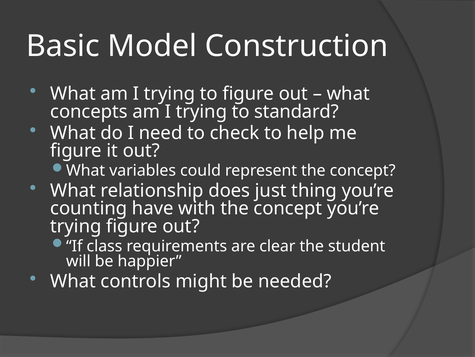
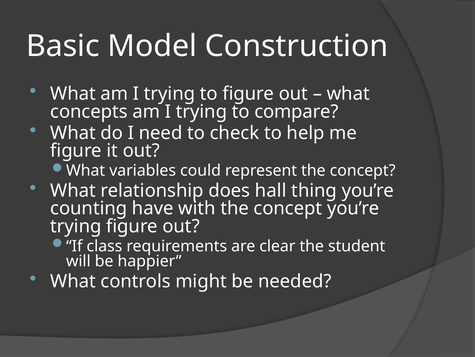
standard: standard -> compare
just: just -> hall
